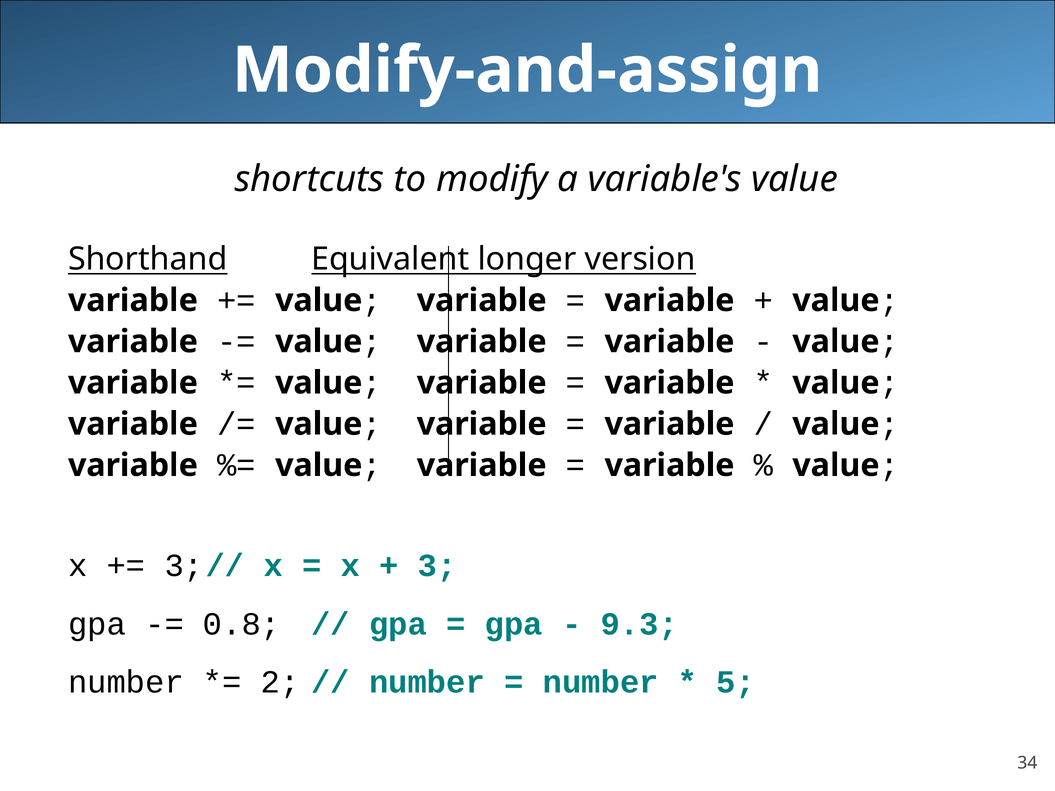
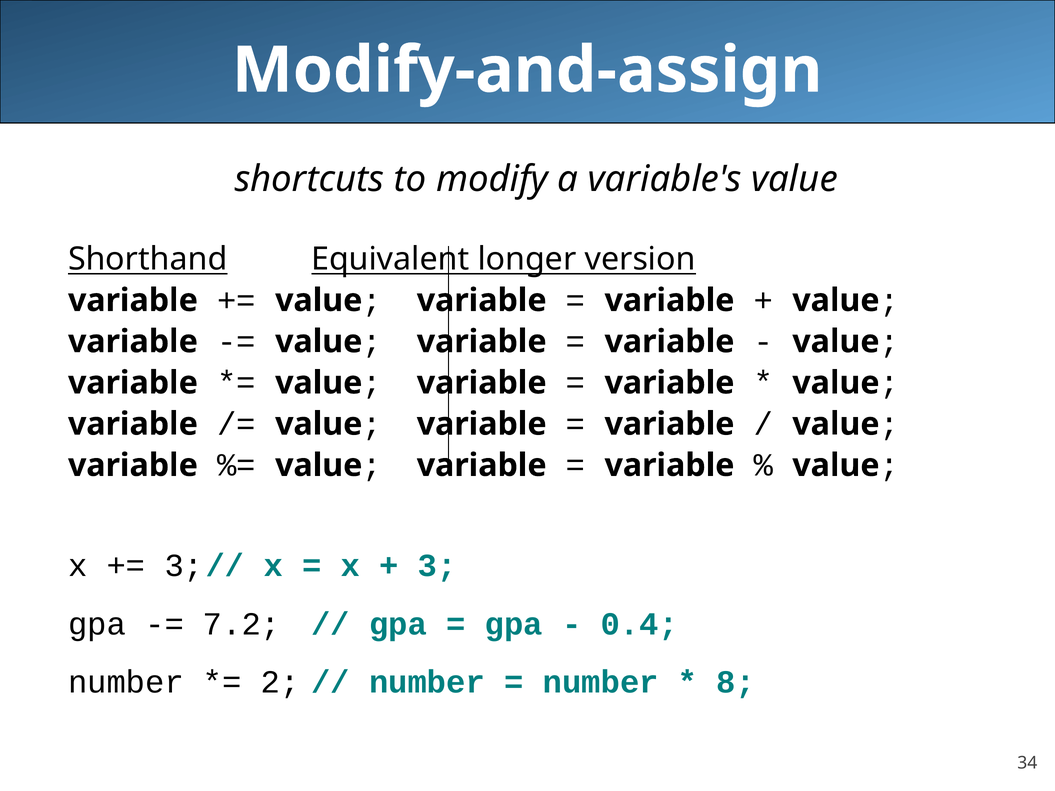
0.8: 0.8 -> 7.2
9.3: 9.3 -> 0.4
5: 5 -> 8
